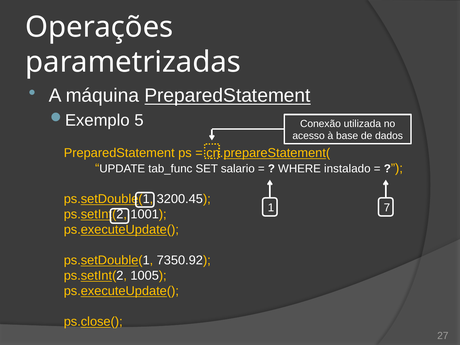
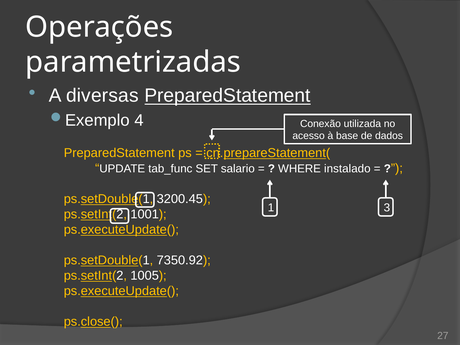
máquina: máquina -> diversas
5: 5 -> 4
7: 7 -> 3
